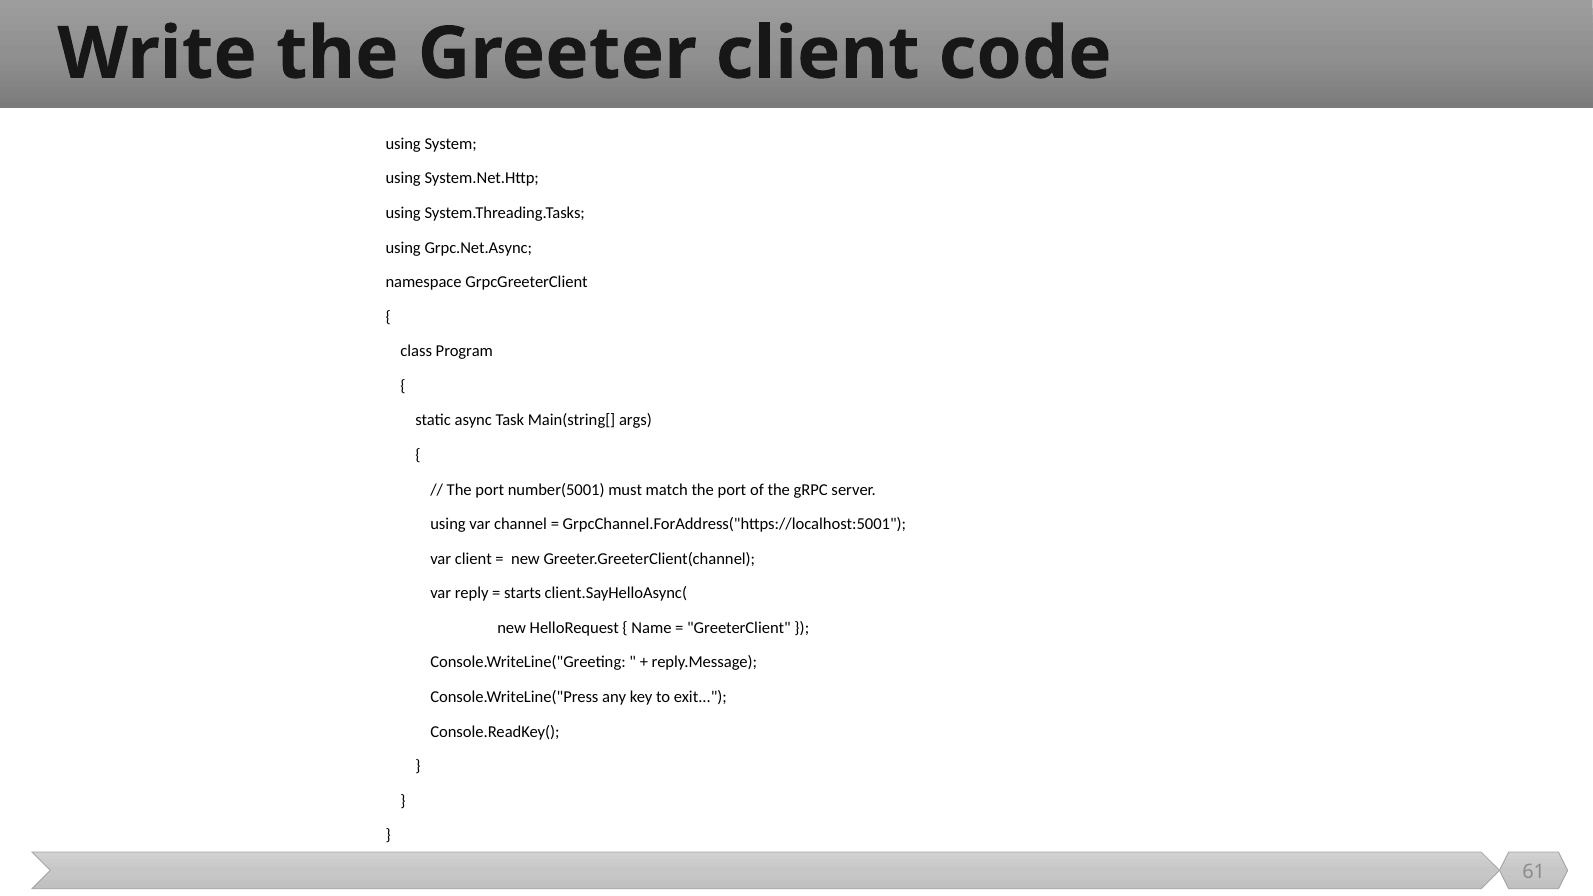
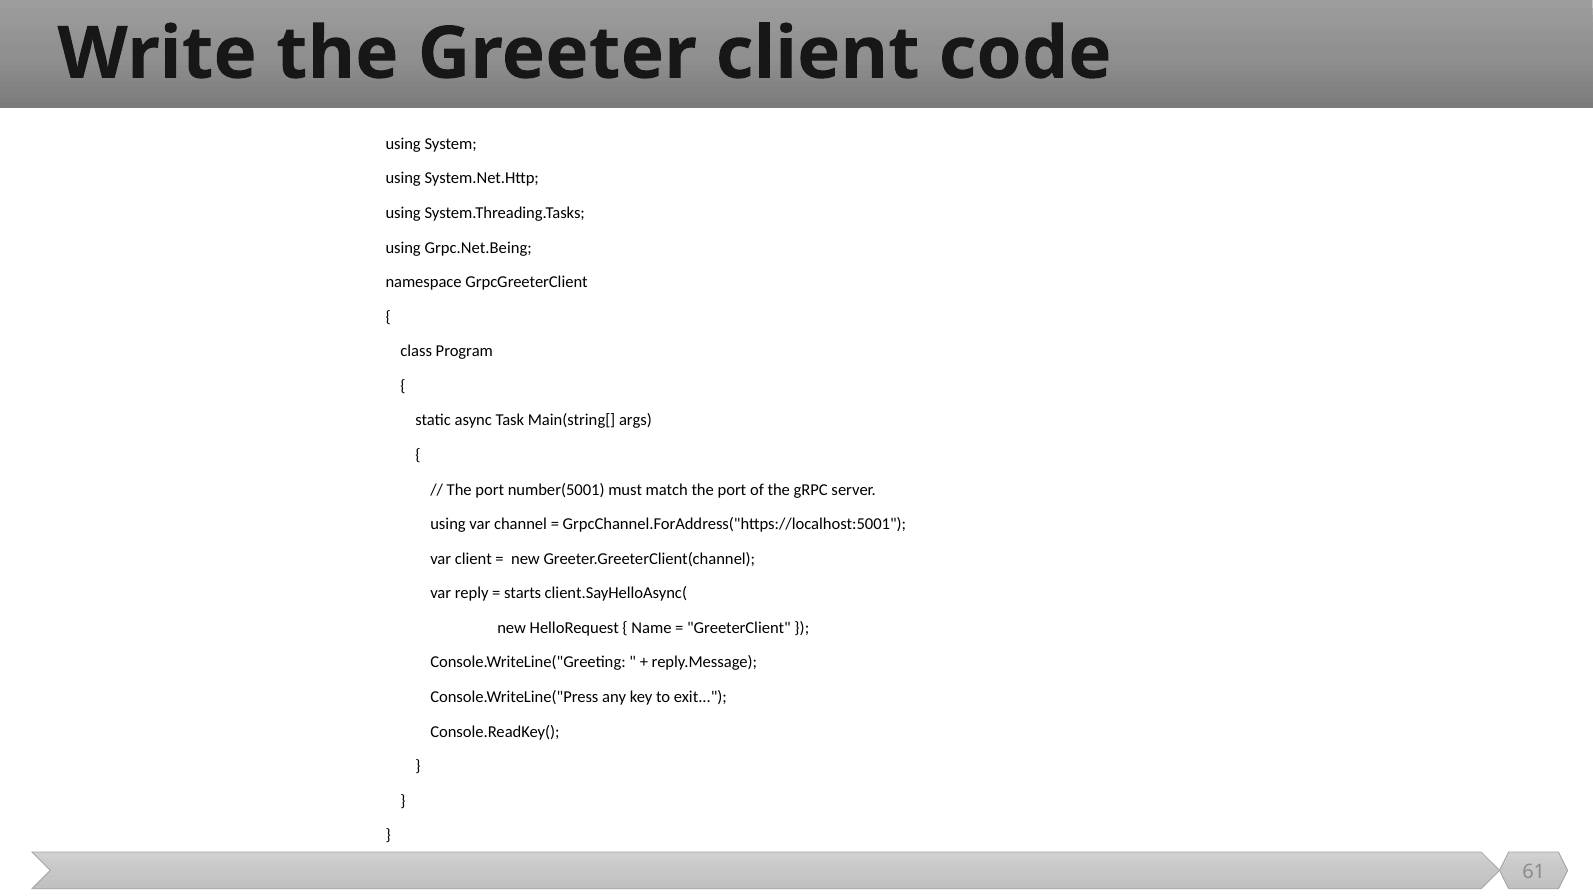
Grpc.Net.Async: Grpc.Net.Async -> Grpc.Net.Being
